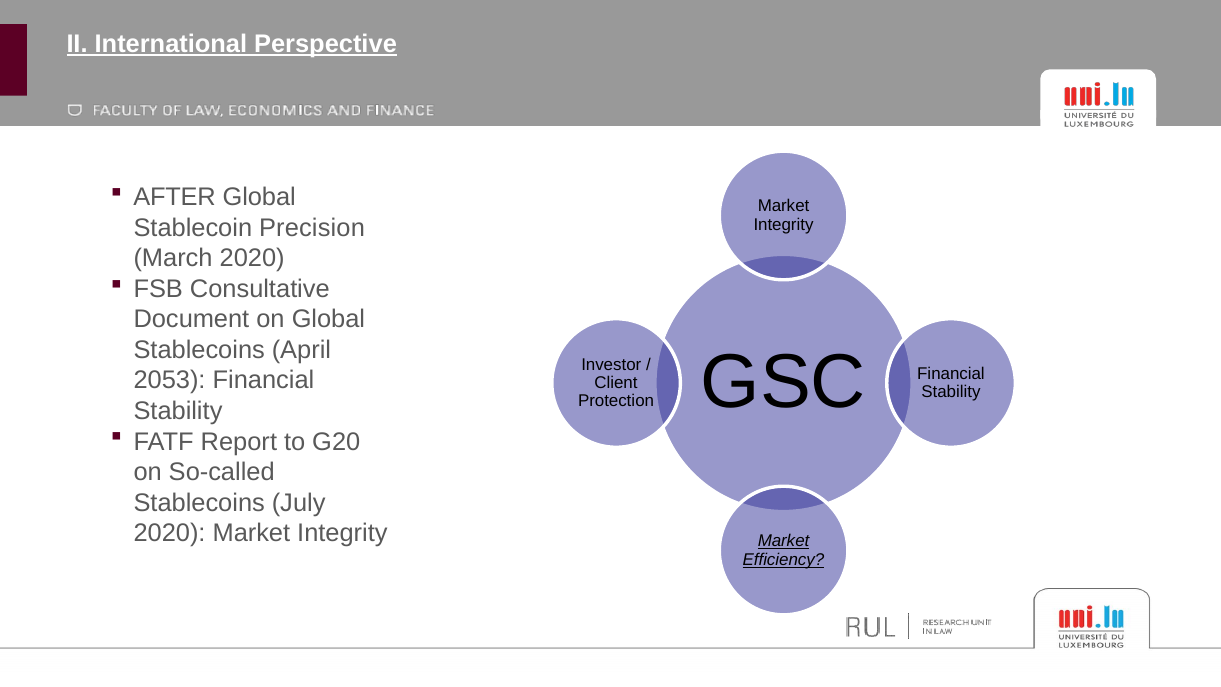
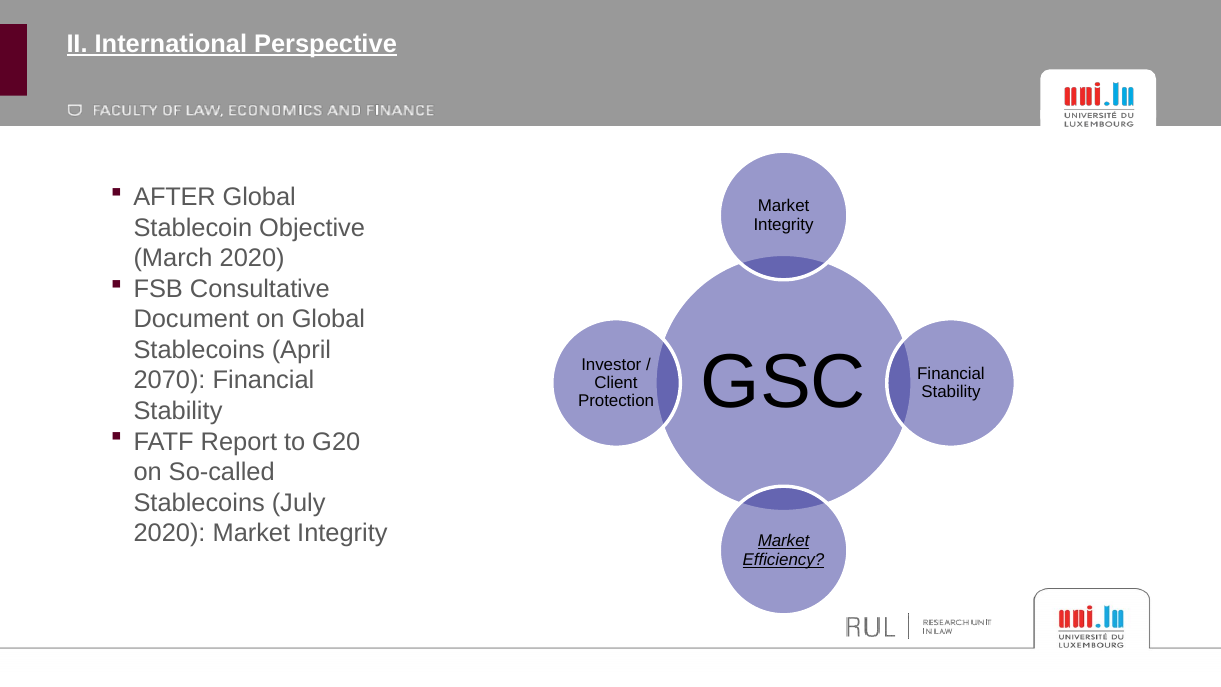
Precision: Precision -> Objective
2053: 2053 -> 2070
